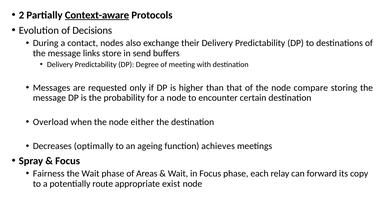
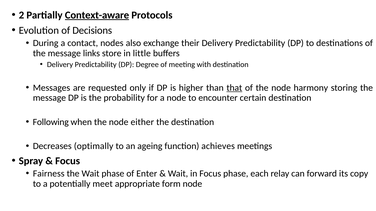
send: send -> little
that underline: none -> present
compare: compare -> harmony
Overload: Overload -> Following
Areas: Areas -> Enter
route: route -> meet
exist: exist -> form
